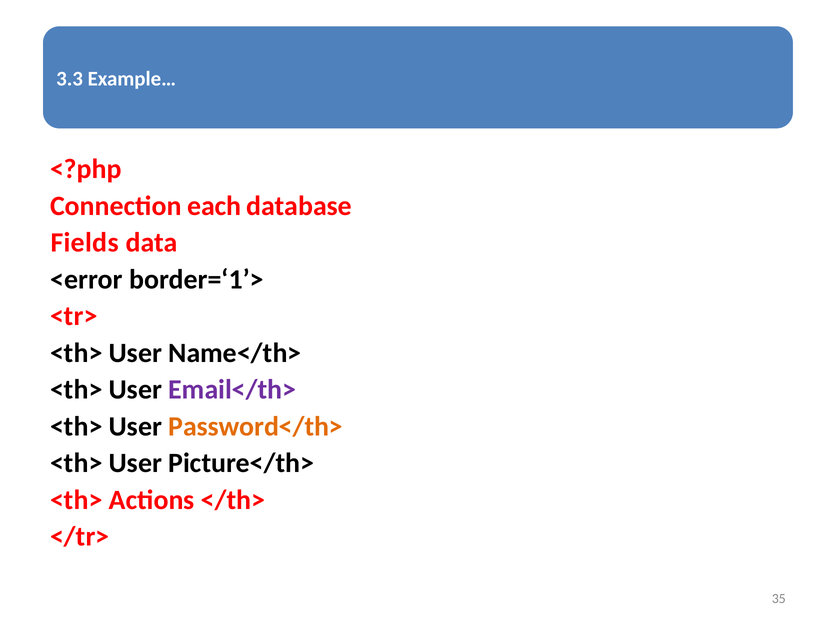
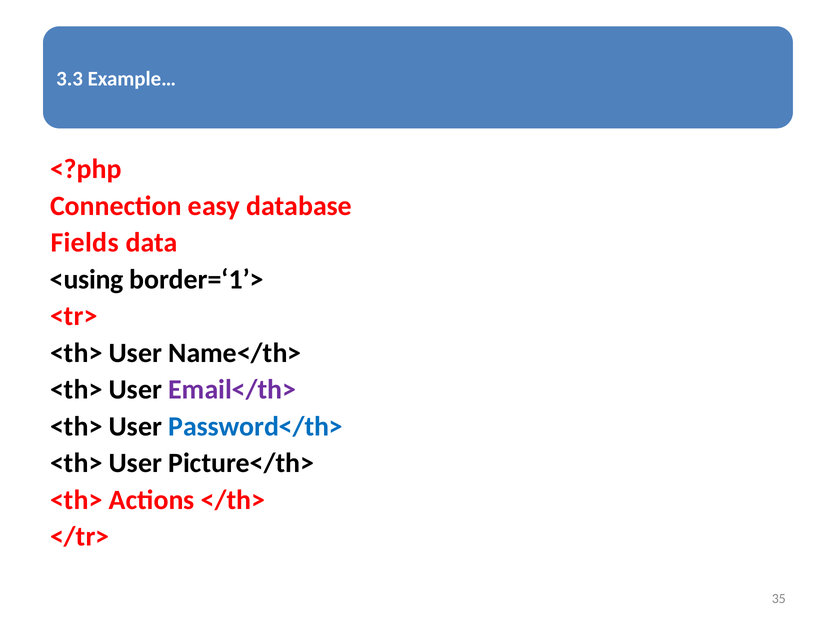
each: each -> easy
<error: <error -> <using
Password</th> colour: orange -> blue
